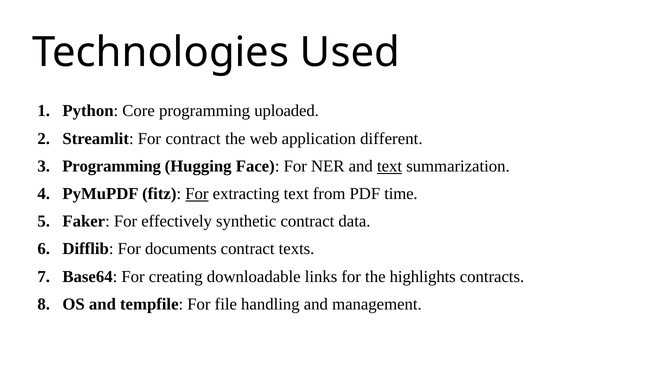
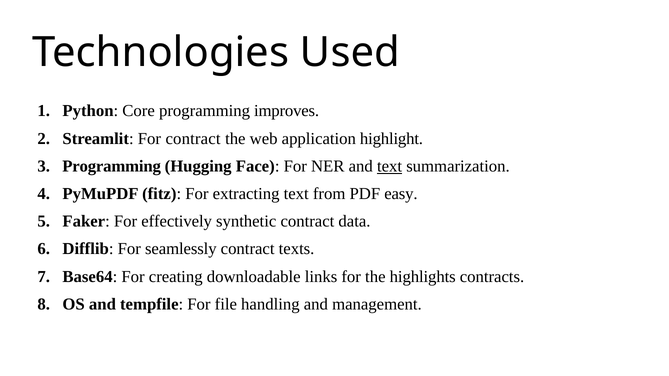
uploaded: uploaded -> improves
different: different -> highlight
For at (197, 194) underline: present -> none
time: time -> easy
documents: documents -> seamlessly
